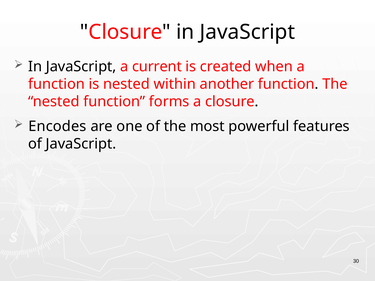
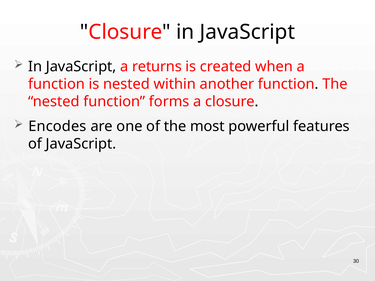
current: current -> returns
